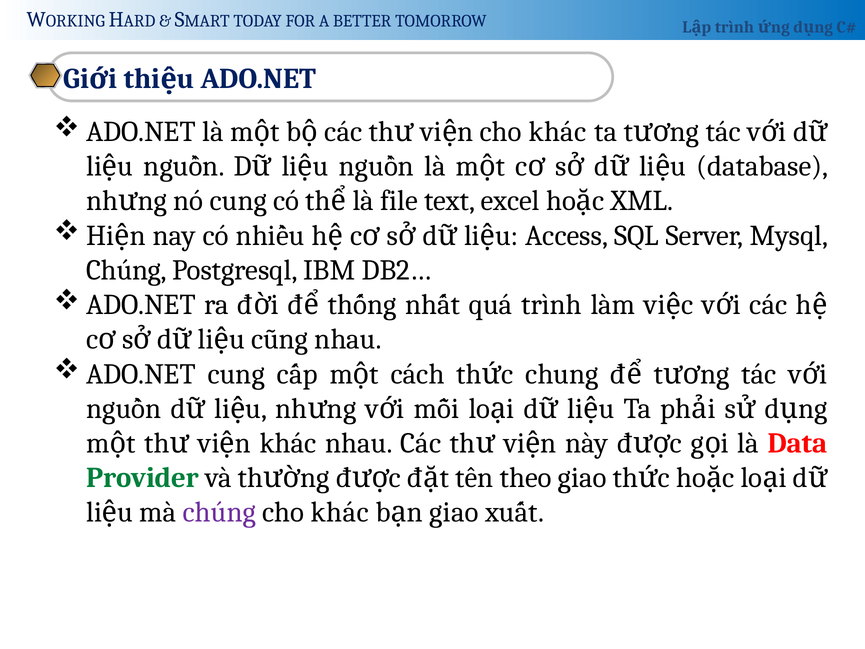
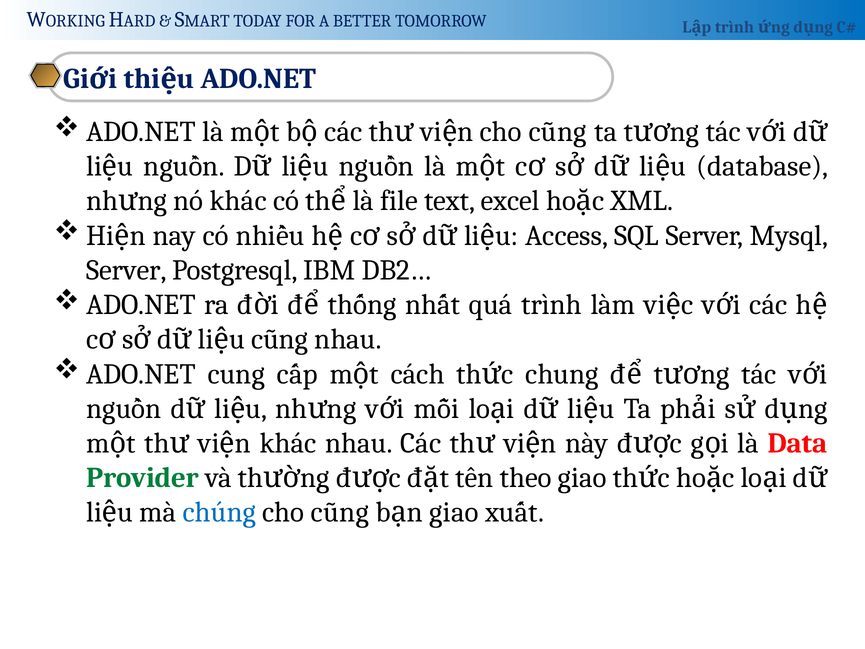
khác at (558, 132): khác -> cũng
nó cung: cung -> khác
Chúng at (127, 270): Chúng -> Server
chúng at (219, 512) colour: purple -> blue
khác at (340, 512): khác -> cũng
